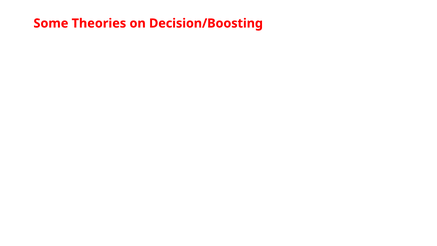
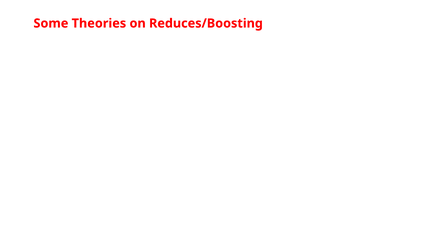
Decision/Boosting: Decision/Boosting -> Reduces/Boosting
